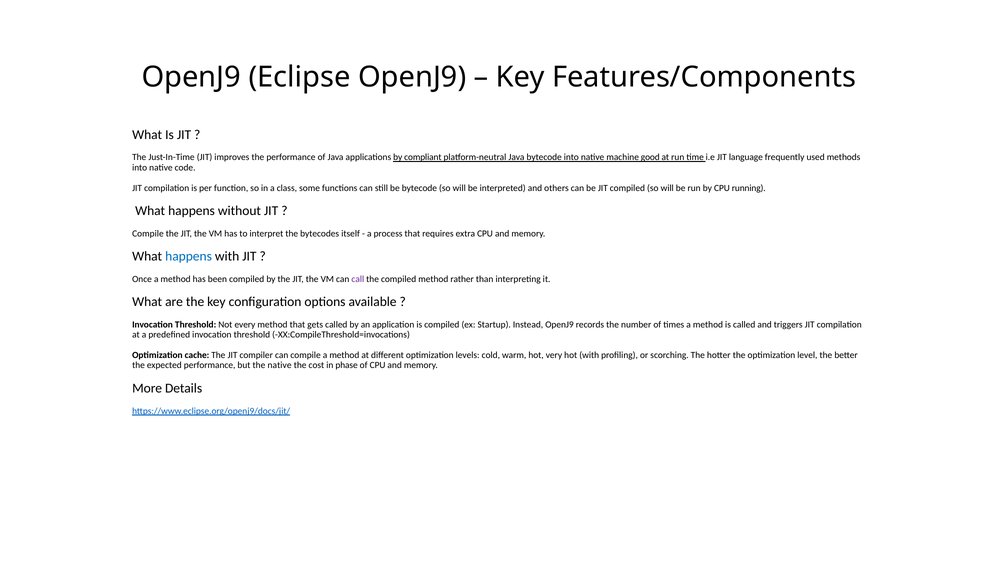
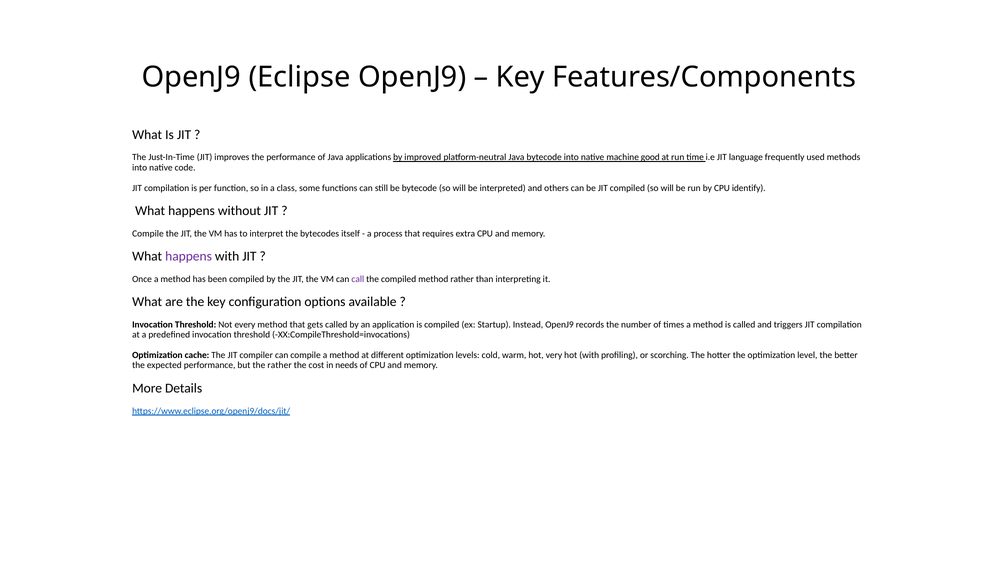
compliant: compliant -> improved
running: running -> identify
happens at (189, 256) colour: blue -> purple
the native: native -> rather
phase: phase -> needs
